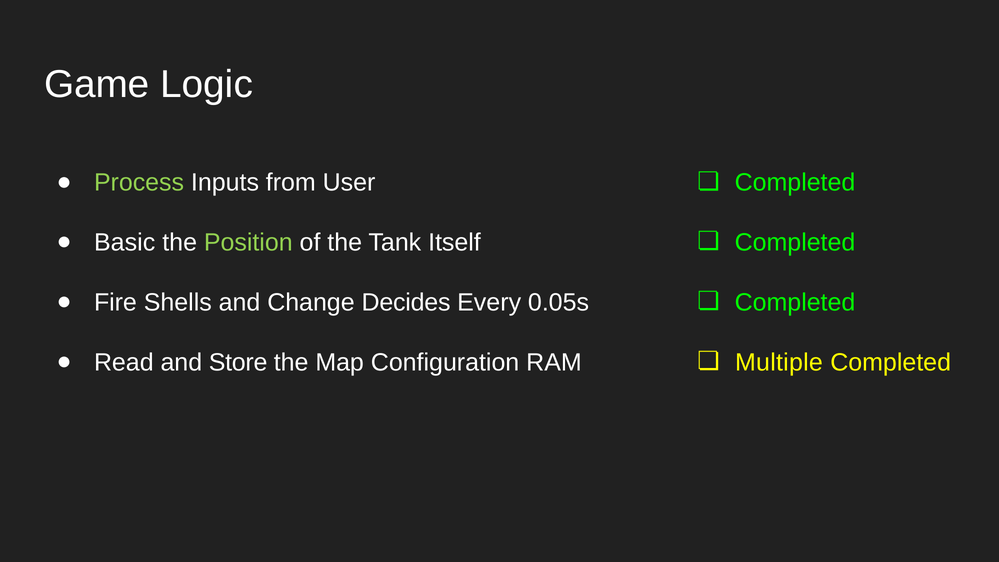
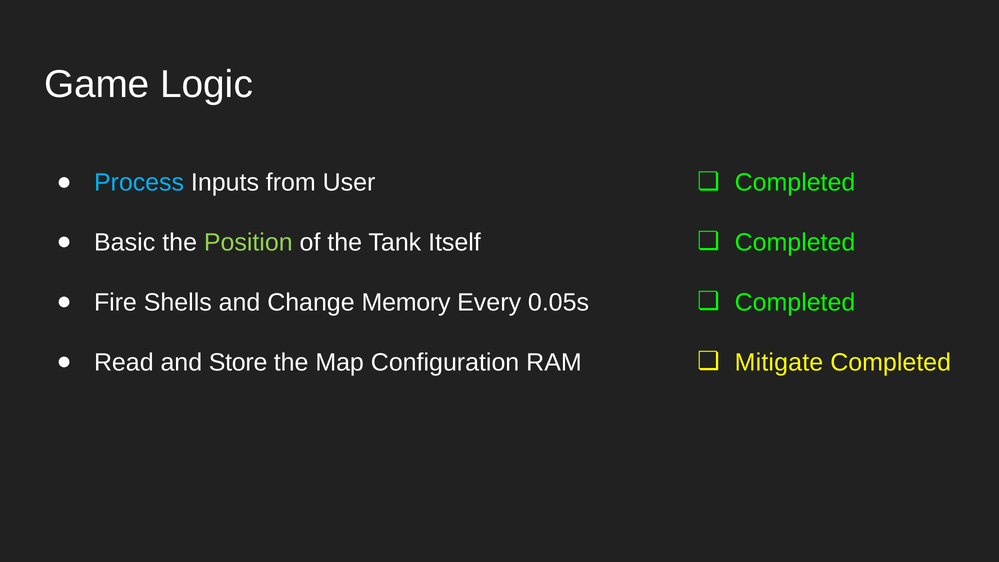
Process colour: light green -> light blue
Decides: Decides -> Memory
Multiple: Multiple -> Mitigate
